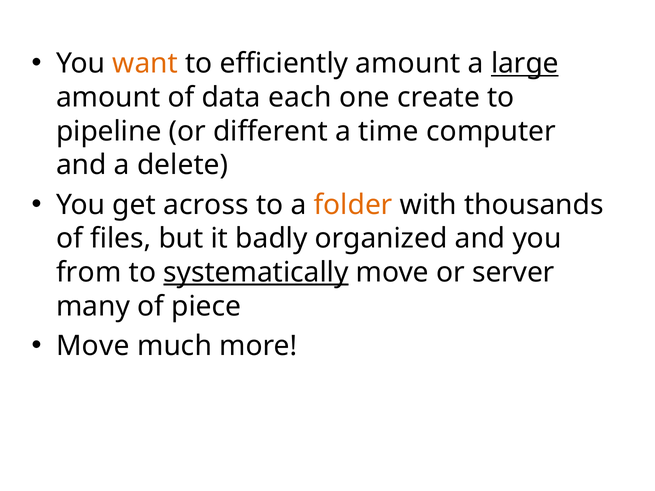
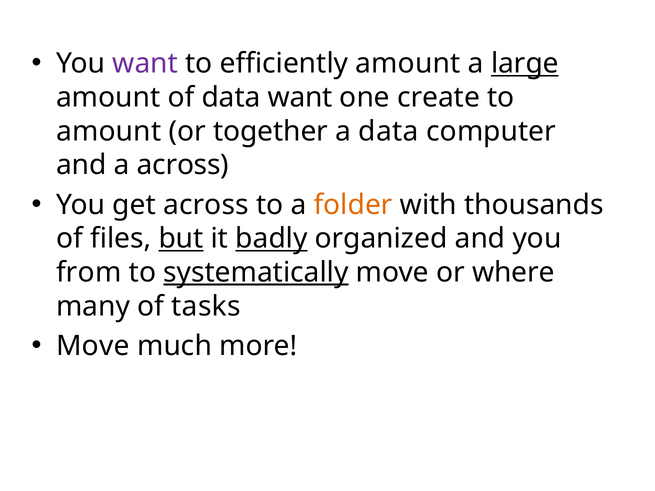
want at (145, 64) colour: orange -> purple
data each: each -> want
pipeline at (109, 131): pipeline -> amount
different: different -> together
a time: time -> data
a delete: delete -> across
but underline: none -> present
badly underline: none -> present
server: server -> where
piece: piece -> tasks
